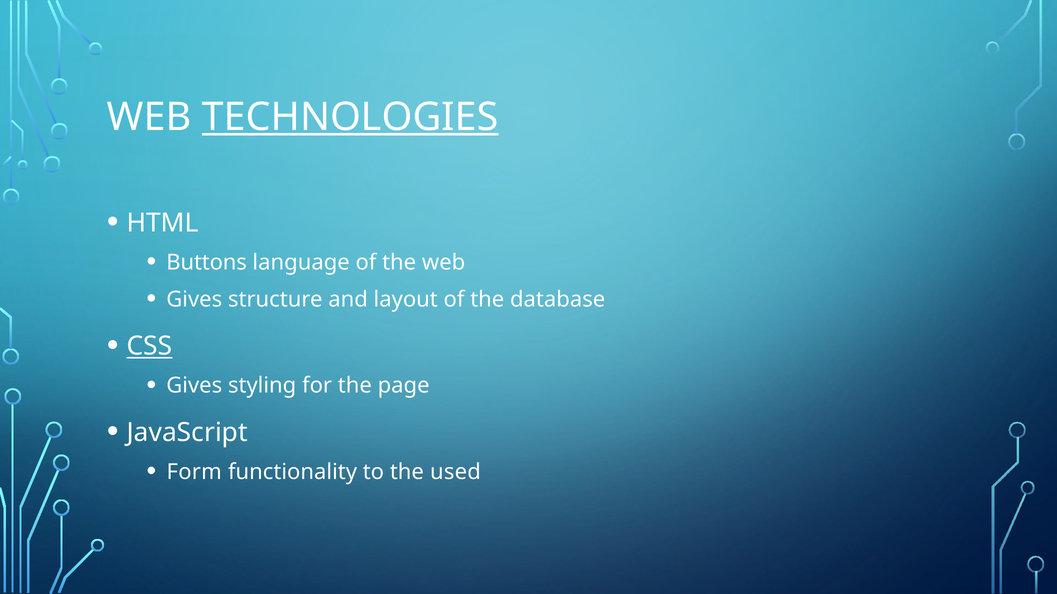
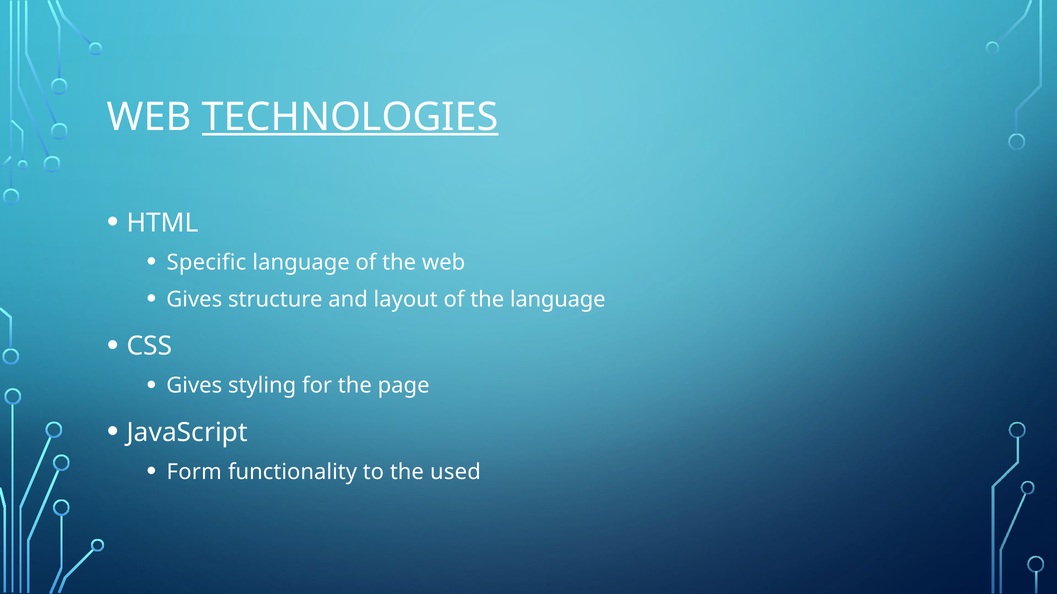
Buttons: Buttons -> Specific
the database: database -> language
CSS underline: present -> none
